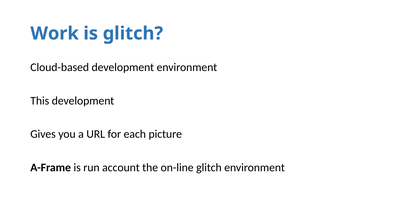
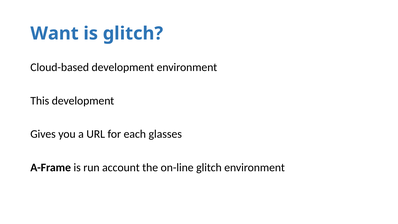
Work: Work -> Want
picture: picture -> glasses
